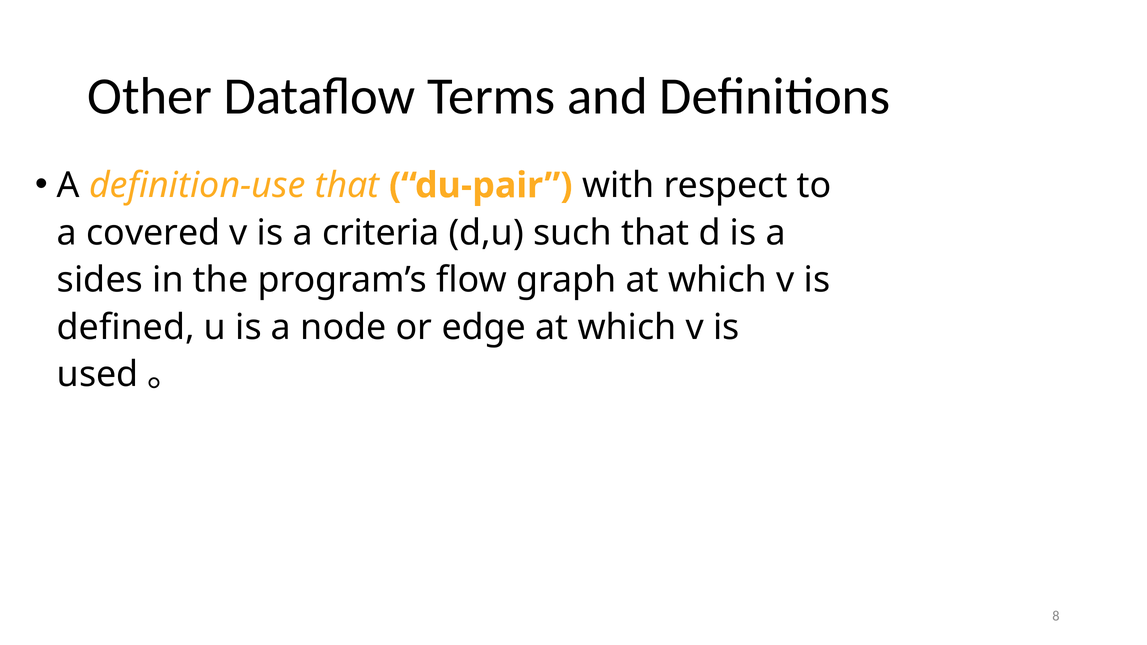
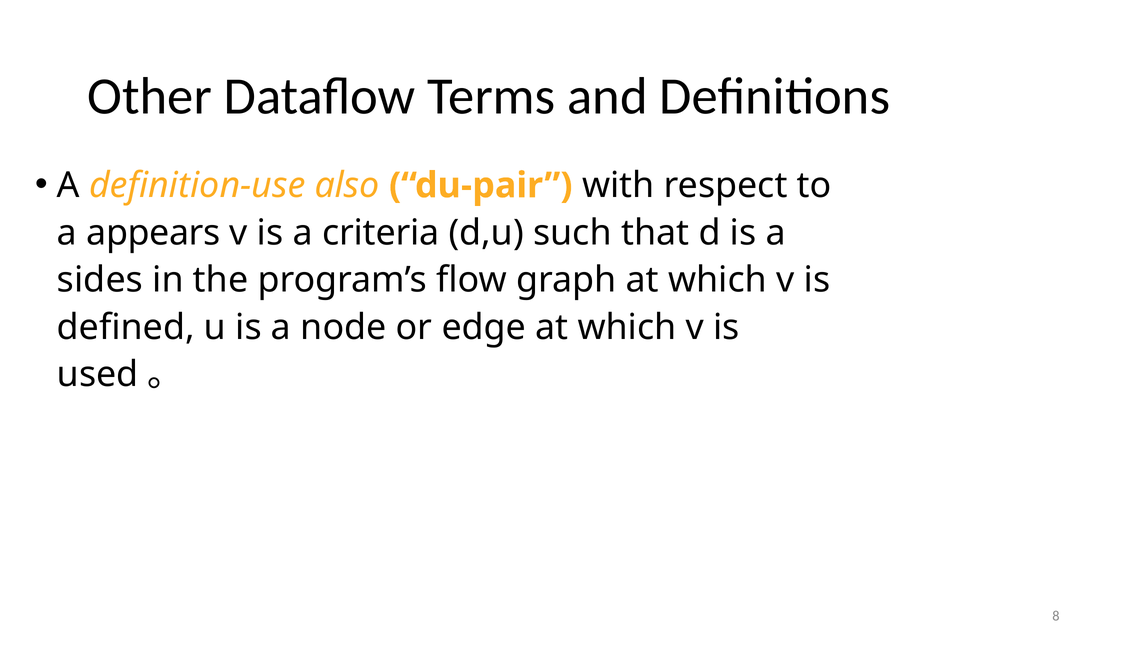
definition-use that: that -> also
covered: covered -> appears
